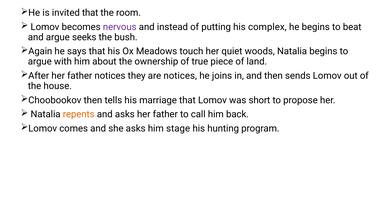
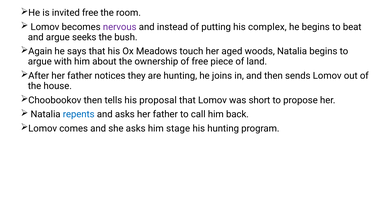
invited that: that -> free
quiet: quiet -> aged
of true: true -> free
are notices: notices -> hunting
marriage: marriage -> proposal
repents colour: orange -> blue
